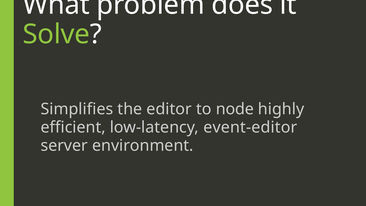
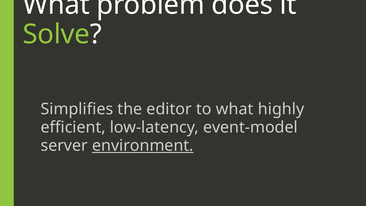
to node: node -> what
event-editor: event-editor -> event-model
environment underline: none -> present
